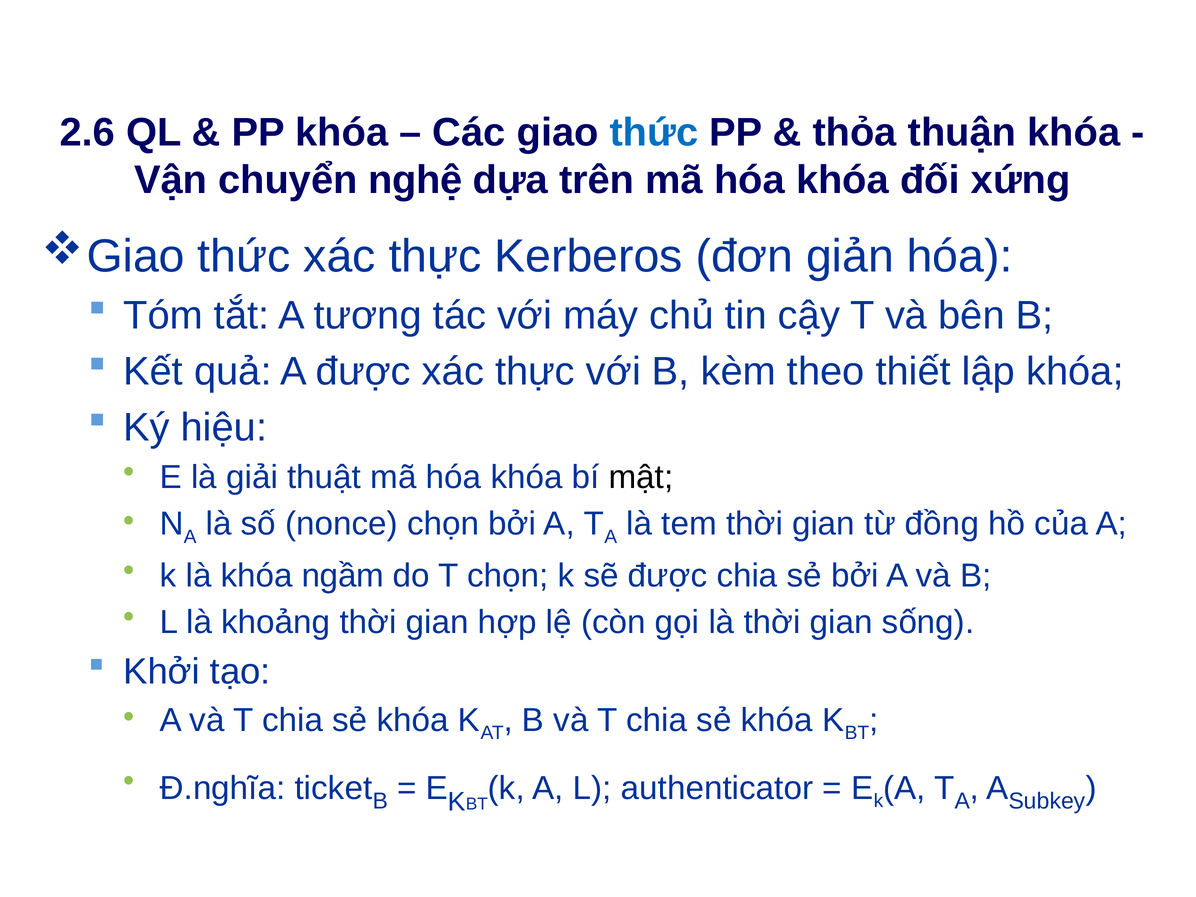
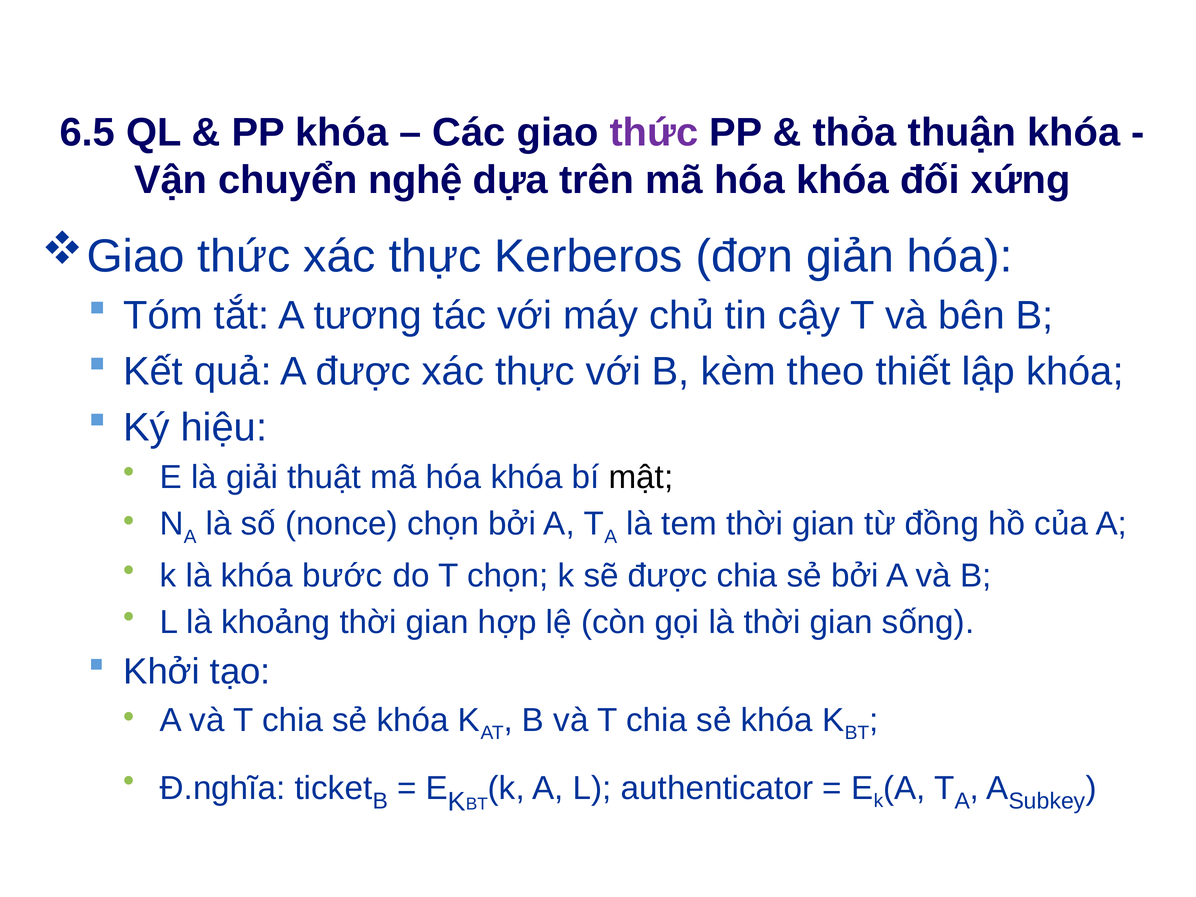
2.6: 2.6 -> 6.5
thức at (654, 132) colour: blue -> purple
ngầm: ngầm -> bước
